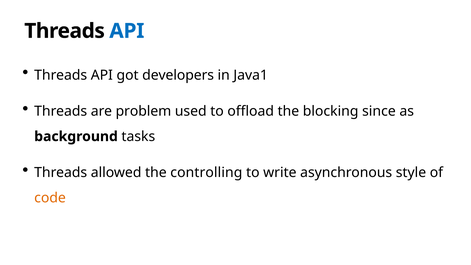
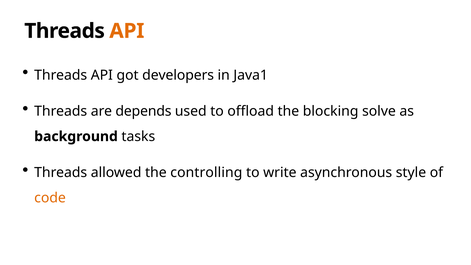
API at (127, 31) colour: blue -> orange
problem: problem -> depends
since: since -> solve
